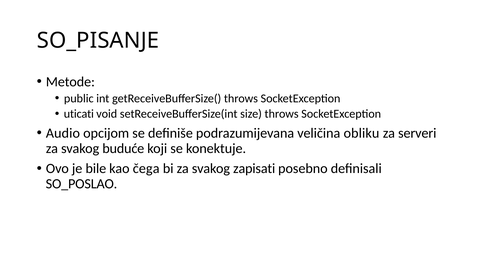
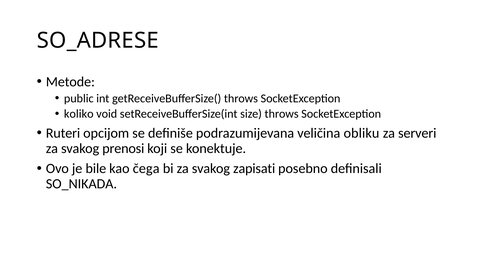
SO_PISANJE: SO_PISANJE -> SO_ADRESE
uticati: uticati -> koliko
Audio: Audio -> Ruteri
buduće: buduće -> prenosi
SO_POSLAO: SO_POSLAO -> SO_NIKADA
